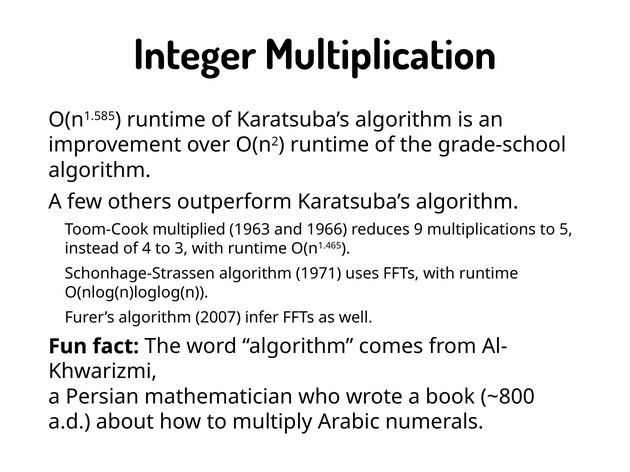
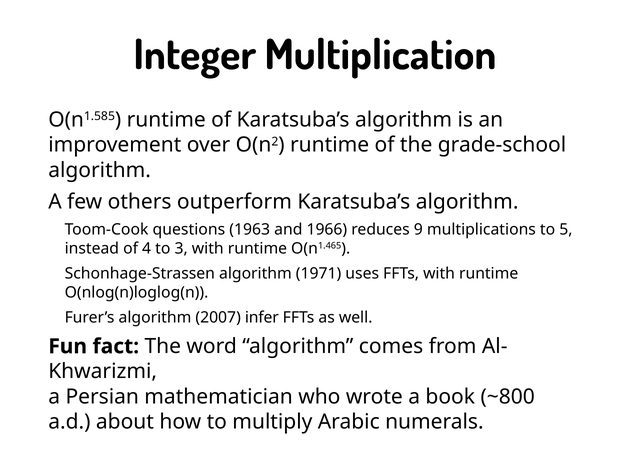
multiplied: multiplied -> questions
